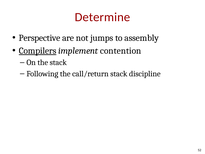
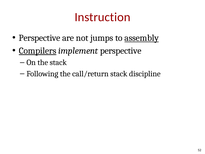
Determine: Determine -> Instruction
assembly underline: none -> present
implement contention: contention -> perspective
